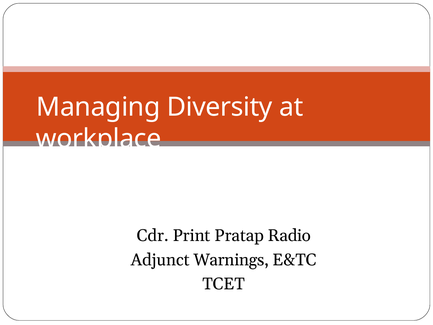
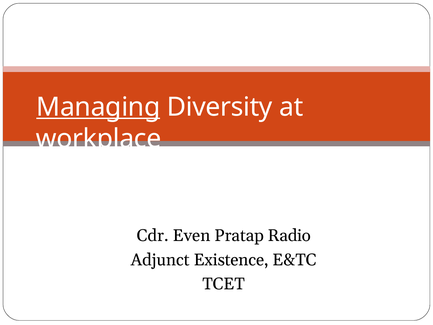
Managing underline: none -> present
Print: Print -> Even
Warnings: Warnings -> Existence
